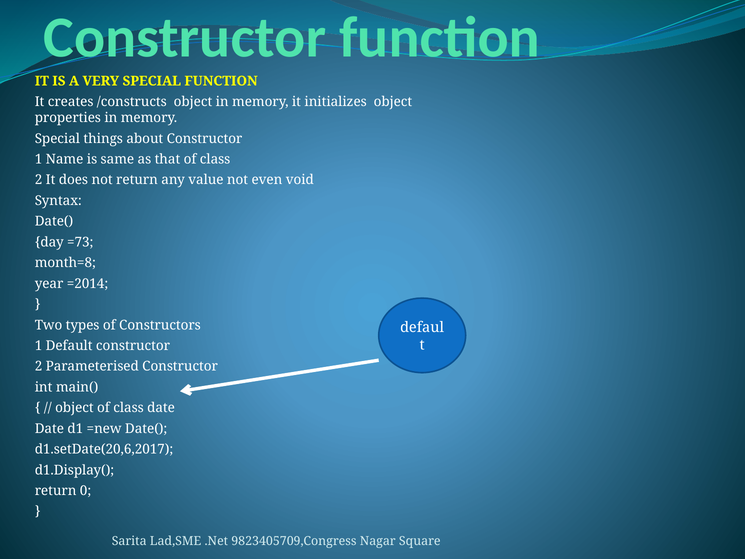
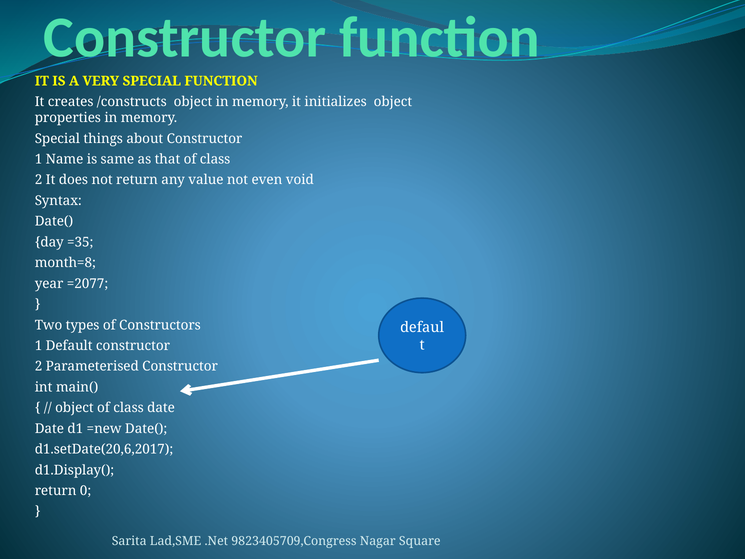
=73: =73 -> =35
=2014: =2014 -> =2077
